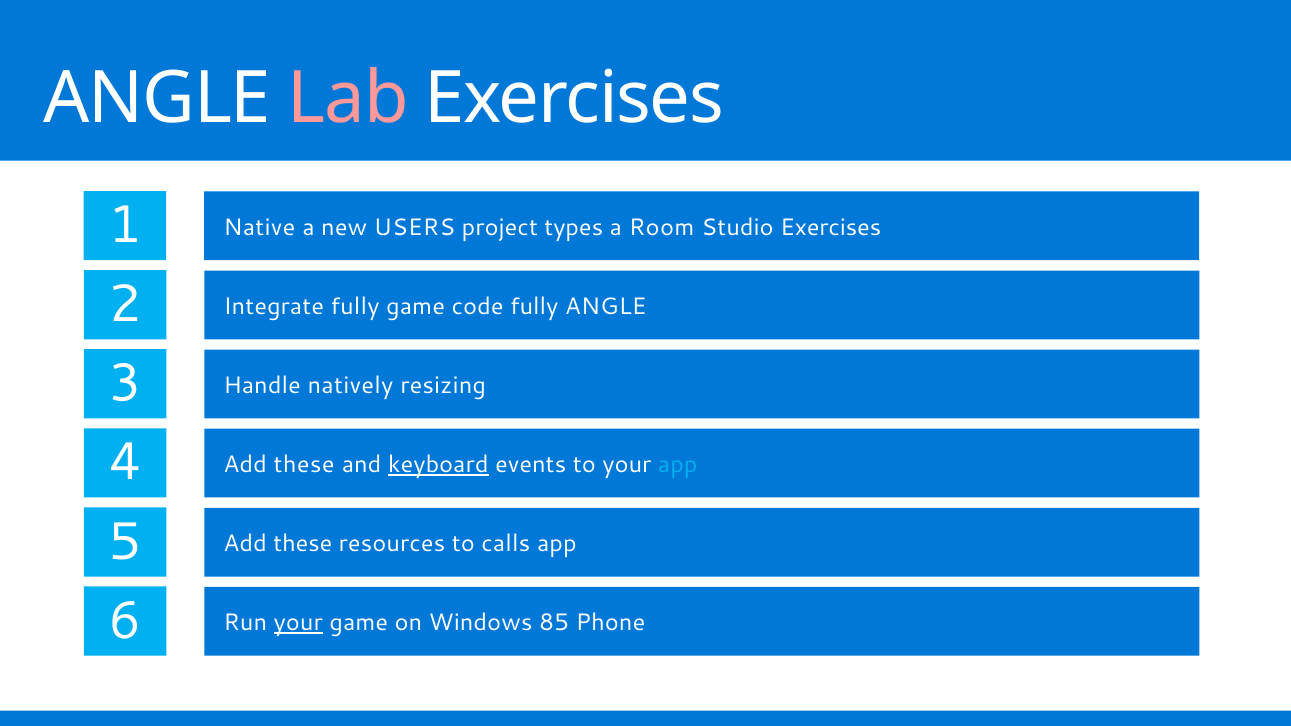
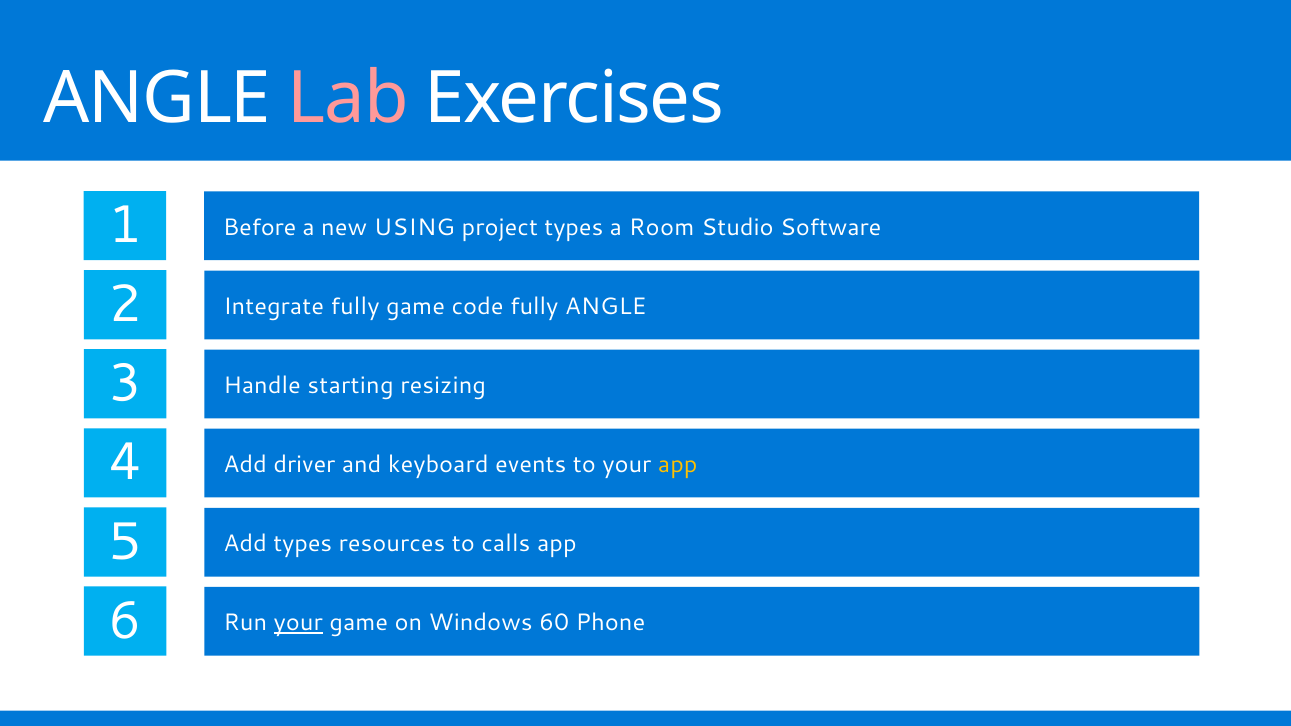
Native: Native -> Before
USERS: USERS -> USING
Studio Exercises: Exercises -> Software
natively: natively -> starting
these at (304, 465): these -> driver
keyboard underline: present -> none
app at (678, 465) colour: light blue -> yellow
these at (303, 544): these -> types
85: 85 -> 60
